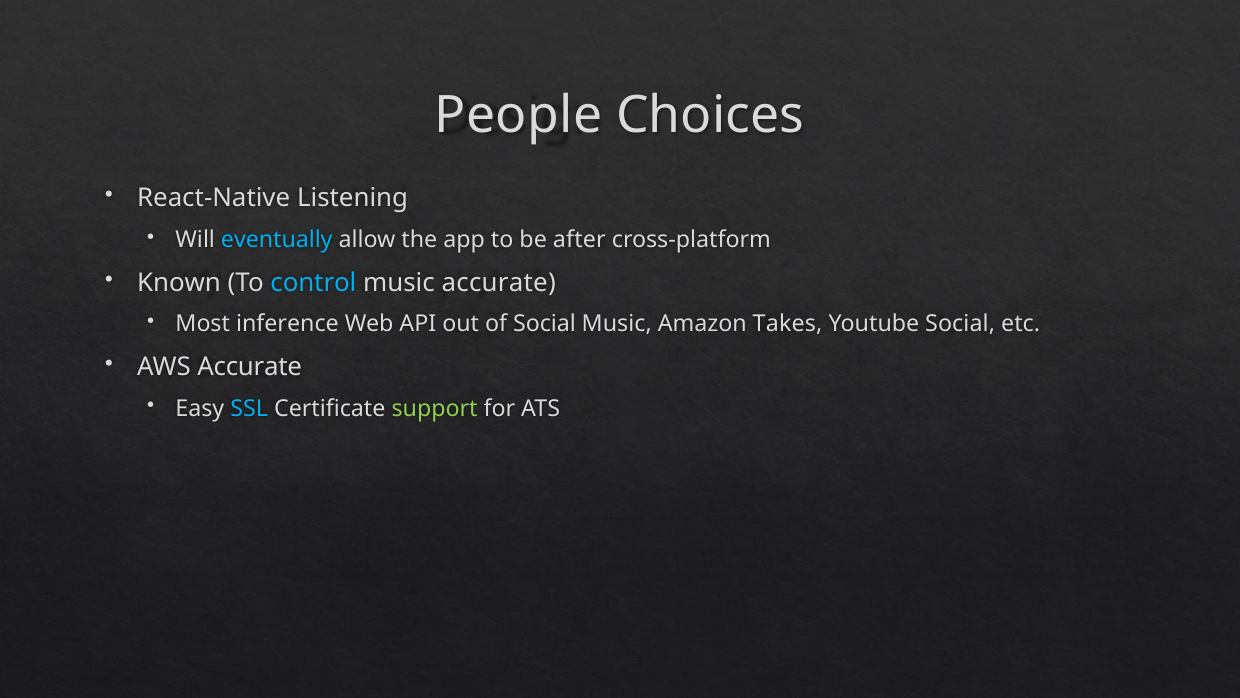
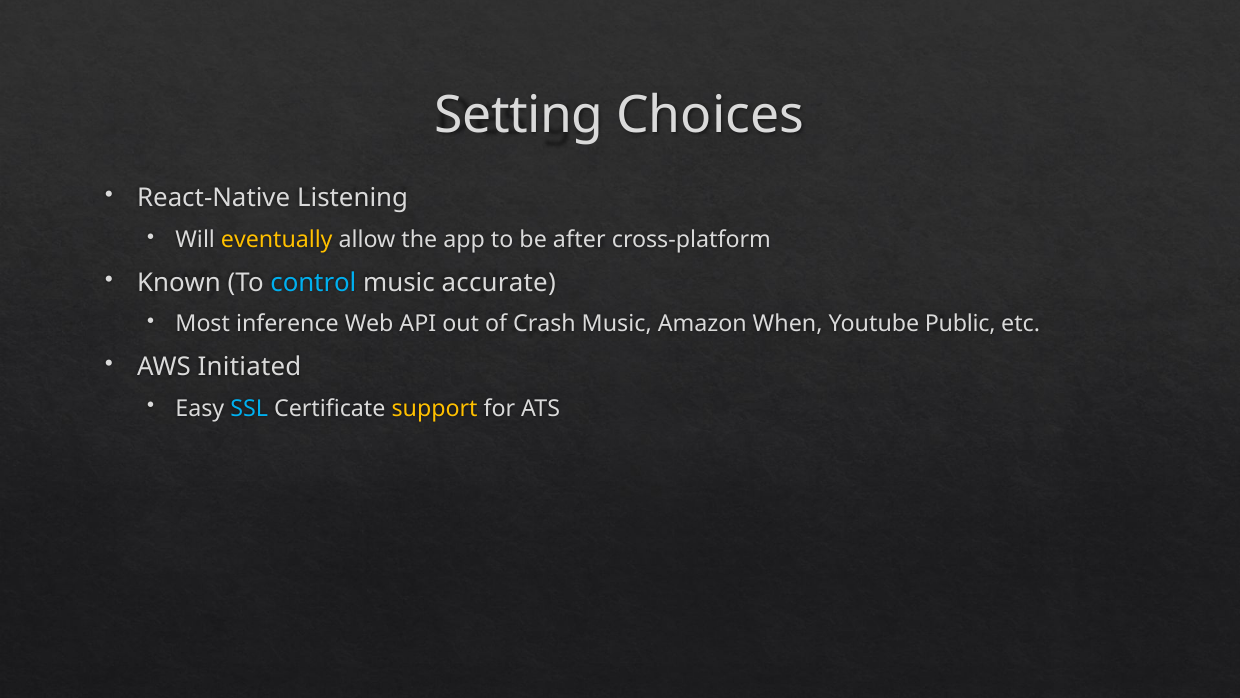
People: People -> Setting
eventually colour: light blue -> yellow
of Social: Social -> Crash
Takes: Takes -> When
Youtube Social: Social -> Public
AWS Accurate: Accurate -> Initiated
support colour: light green -> yellow
